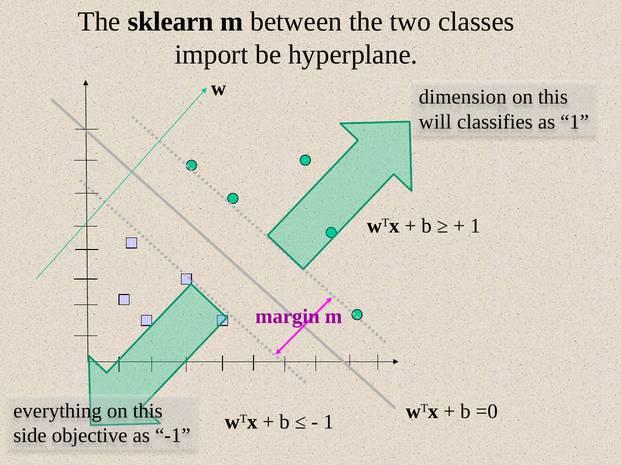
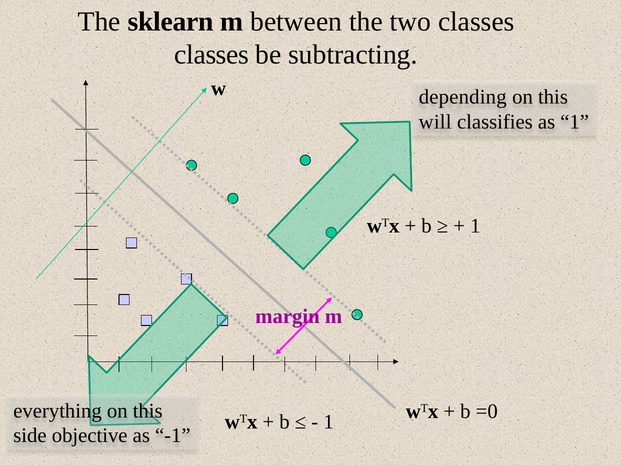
import at (212, 55): import -> classes
hyperplane: hyperplane -> subtracting
dimension: dimension -> depending
